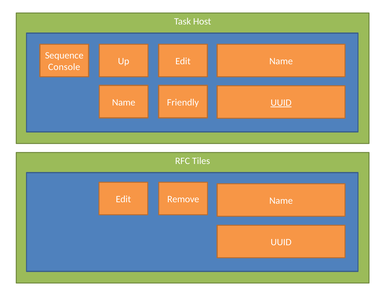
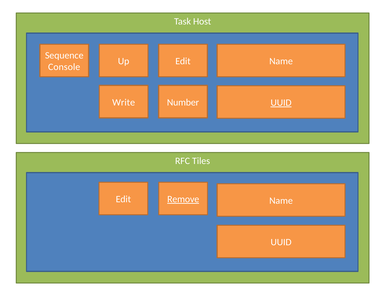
Name at (124, 102): Name -> Write
Friendly: Friendly -> Number
Remove underline: none -> present
